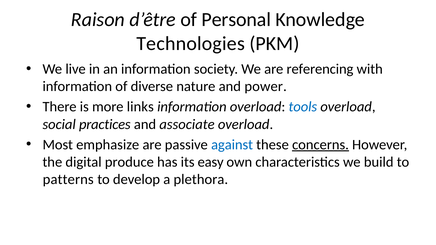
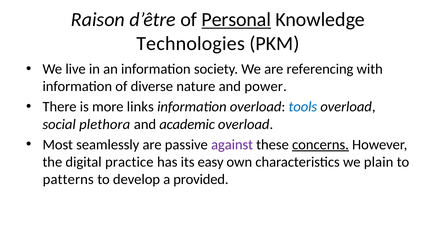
Personal underline: none -> present
practices: practices -> plethora
associate: associate -> academic
emphasize: emphasize -> seamlessly
against colour: blue -> purple
produce: produce -> practice
build: build -> plain
plethora: plethora -> provided
